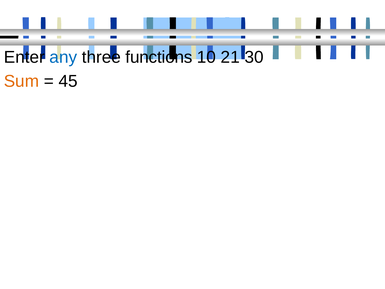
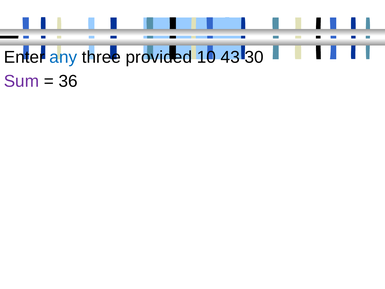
functions: functions -> provided
21: 21 -> 43
Sum colour: orange -> purple
45: 45 -> 36
